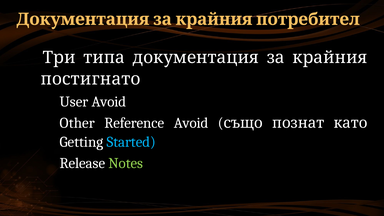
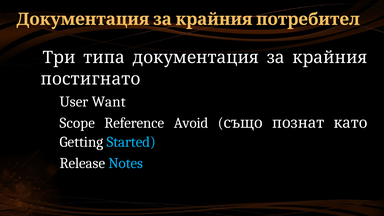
User Avoid: Avoid -> Want
Other: Other -> Scope
Notes colour: light green -> light blue
